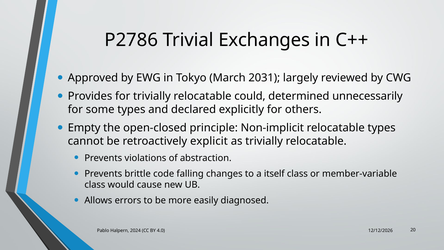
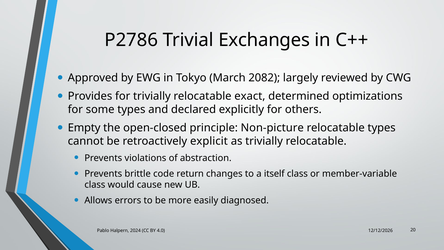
2031: 2031 -> 2082
could: could -> exact
unnecessarily: unnecessarily -> optimizations
Non-implicit: Non-implicit -> Non-picture
falling: falling -> return
